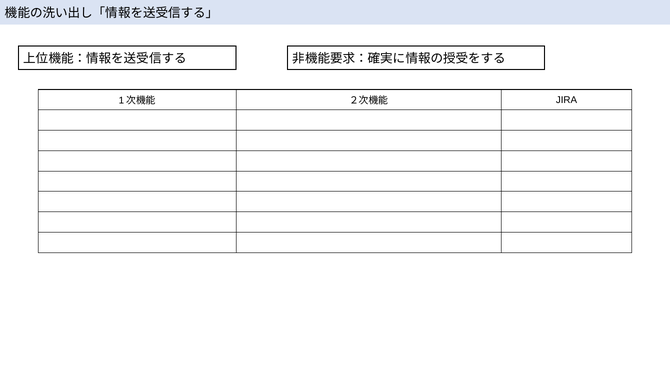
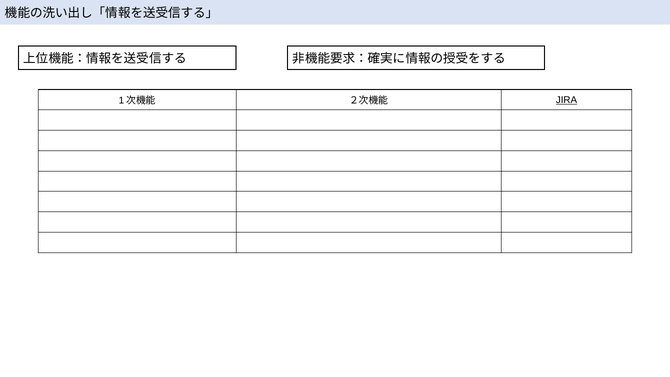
JIRA underline: none -> present
